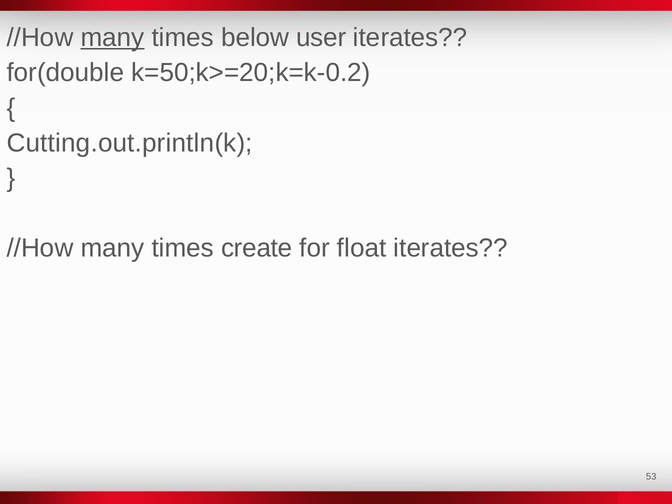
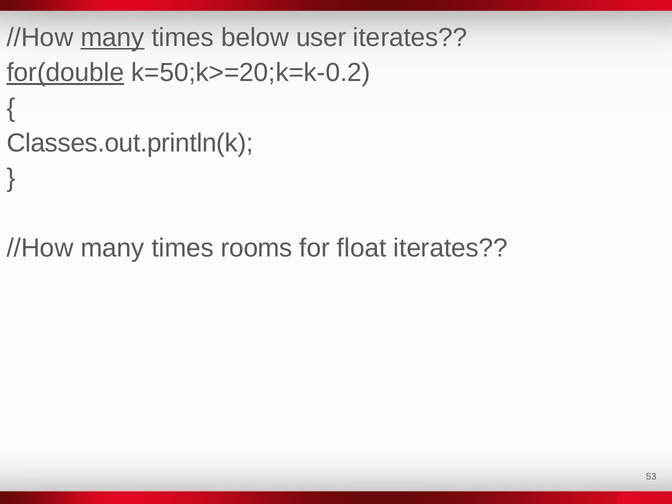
for(double underline: none -> present
Cutting.out.println(k: Cutting.out.println(k -> Classes.out.println(k
create: create -> rooms
